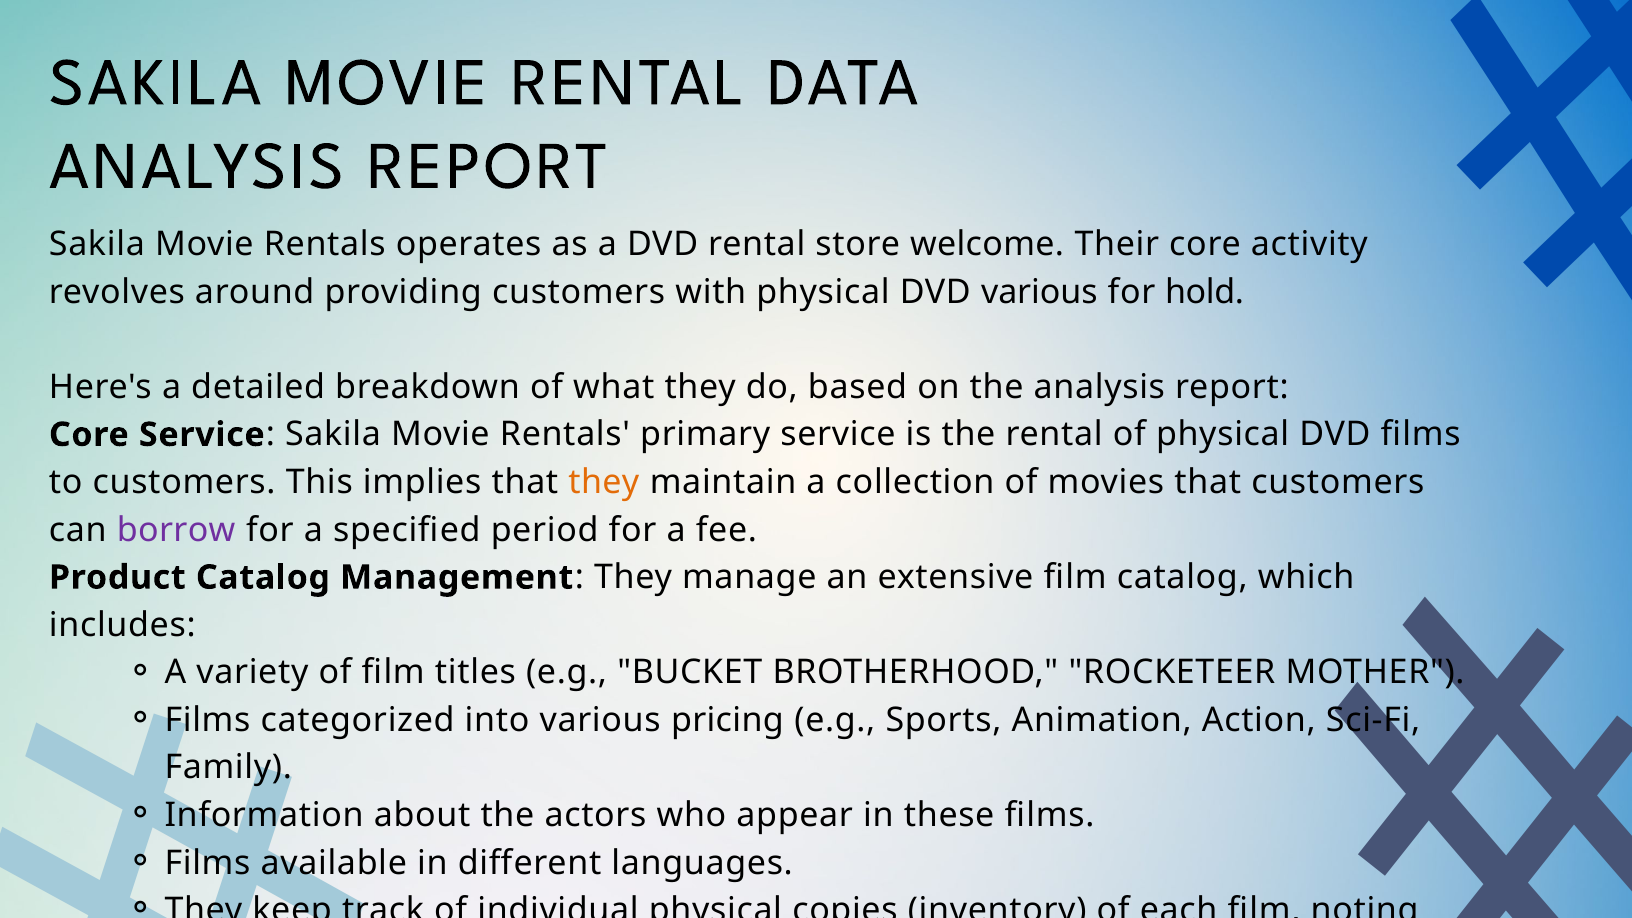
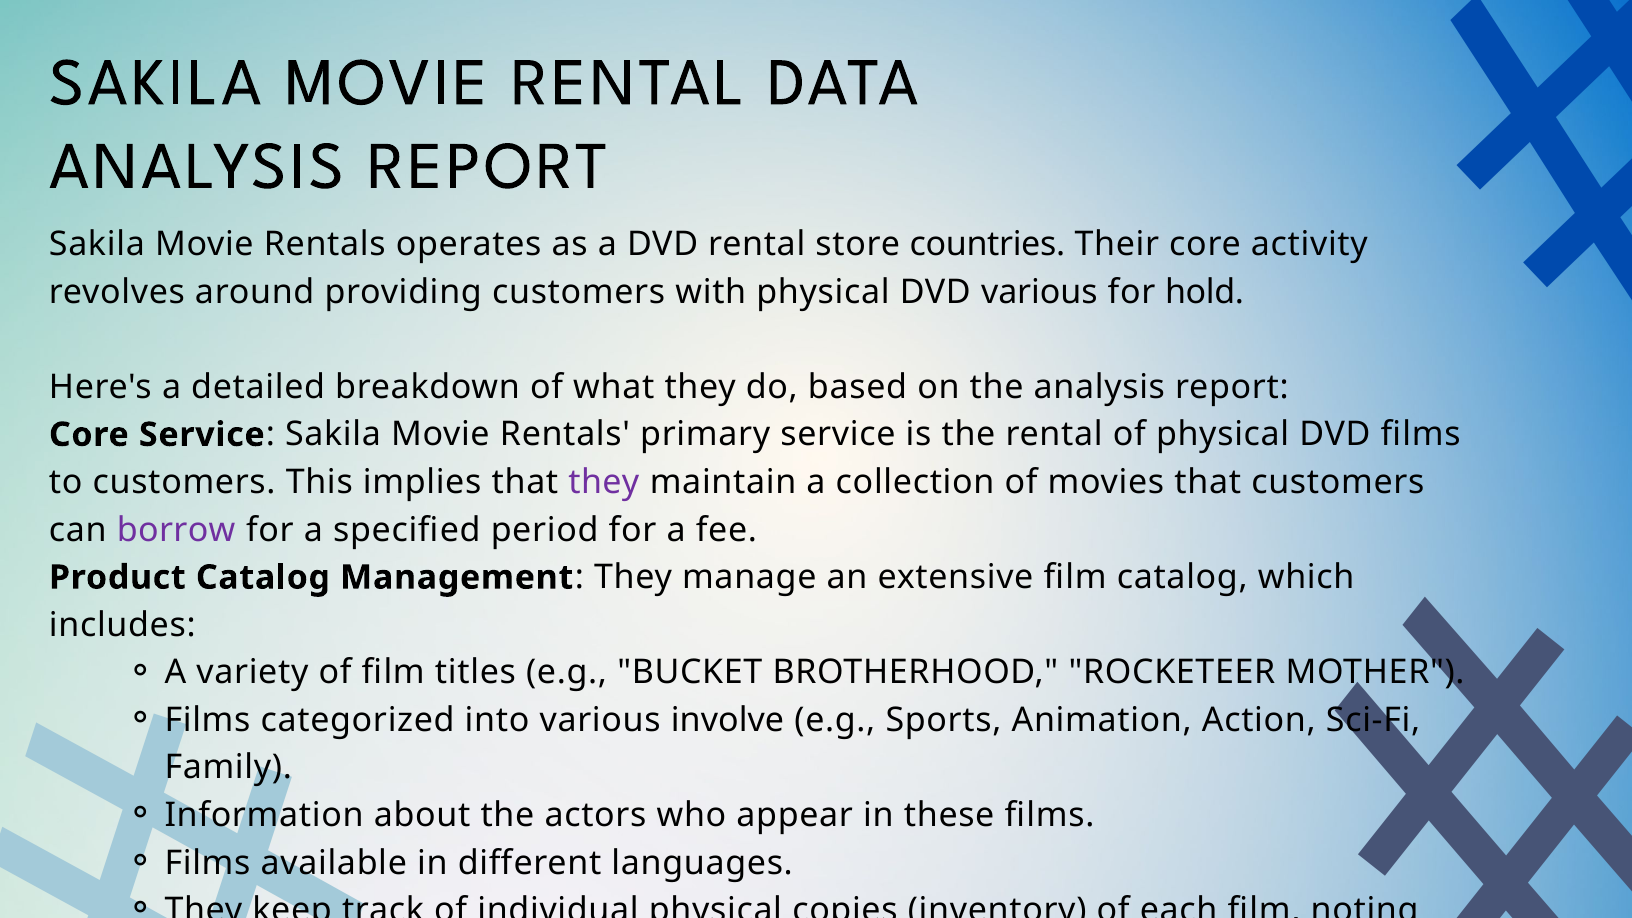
welcome: welcome -> countries
they at (604, 482) colour: orange -> purple
pricing: pricing -> involve
